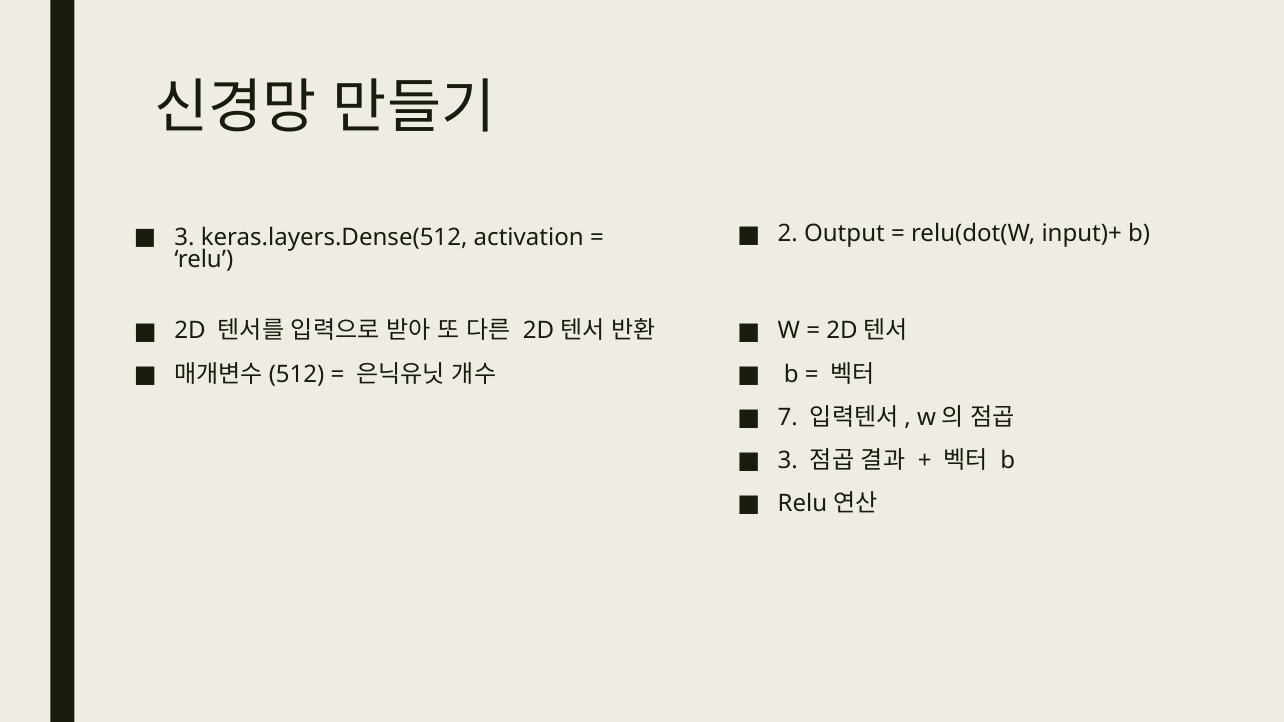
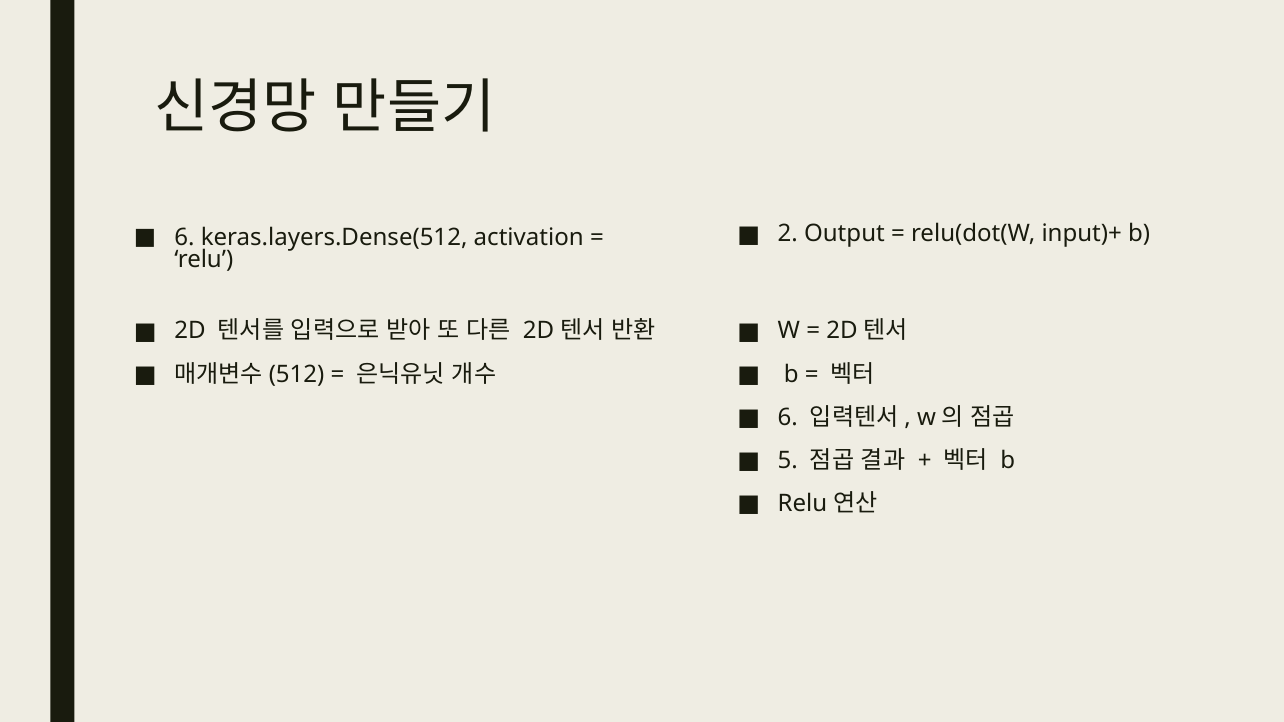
3 at (184, 238): 3 -> 6
7 at (788, 418): 7 -> 6
3 at (788, 461): 3 -> 5
